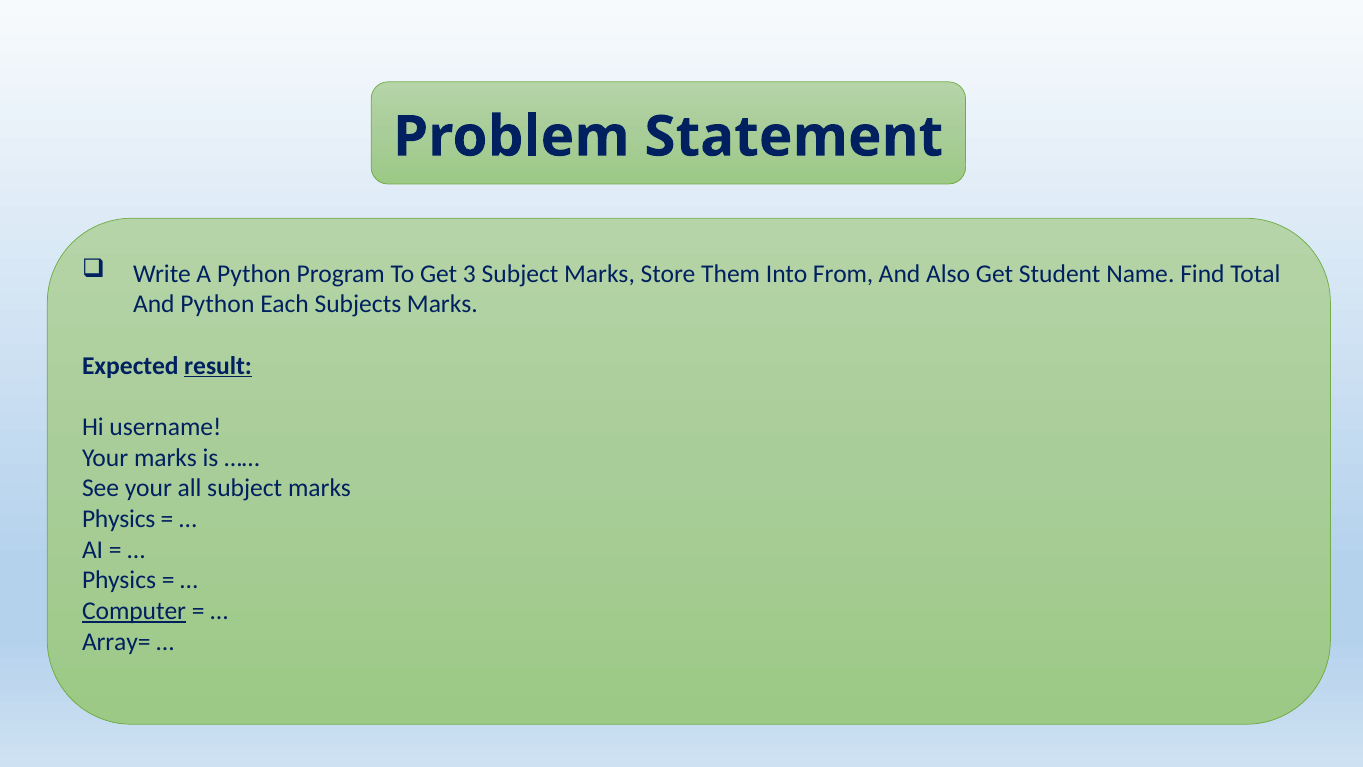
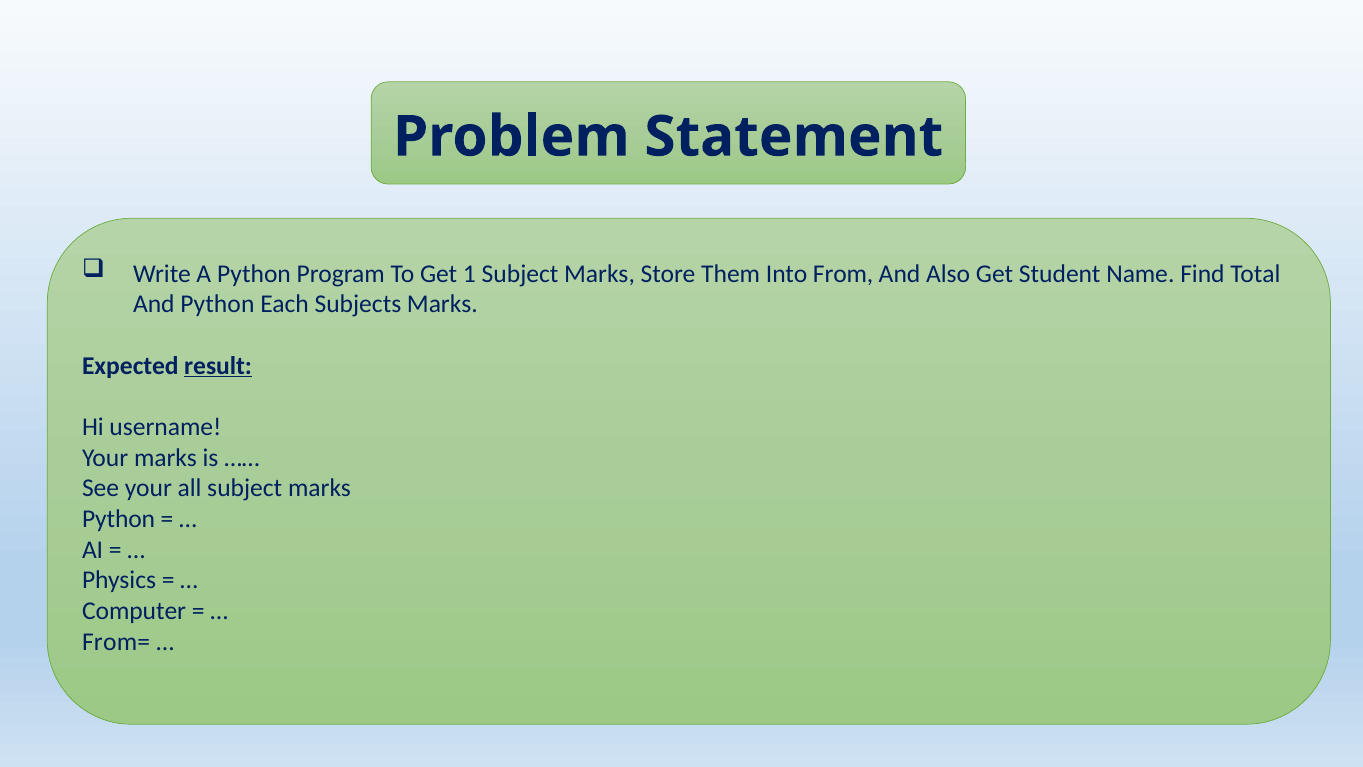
3: 3 -> 1
Physics at (119, 519): Physics -> Python
Computer underline: present -> none
Array=: Array= -> From=
